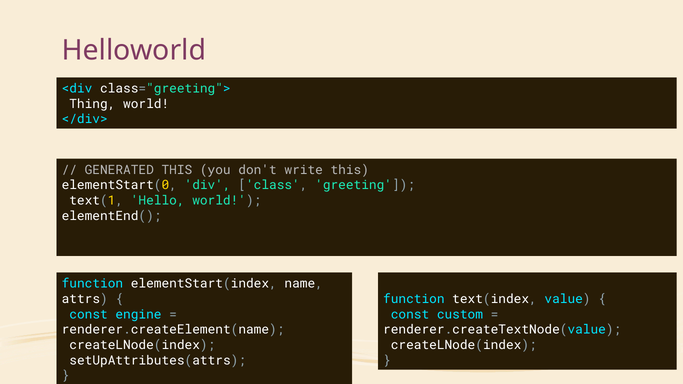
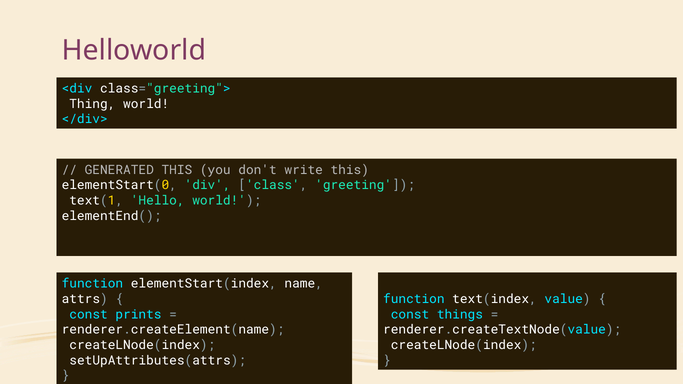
engine: engine -> prints
custom: custom -> things
